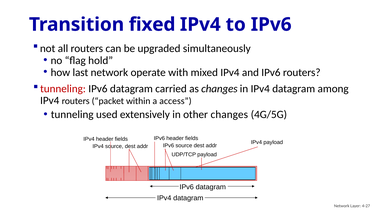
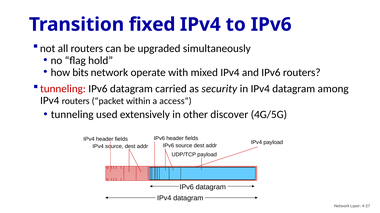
last: last -> bits
as changes: changes -> security
other changes: changes -> discover
